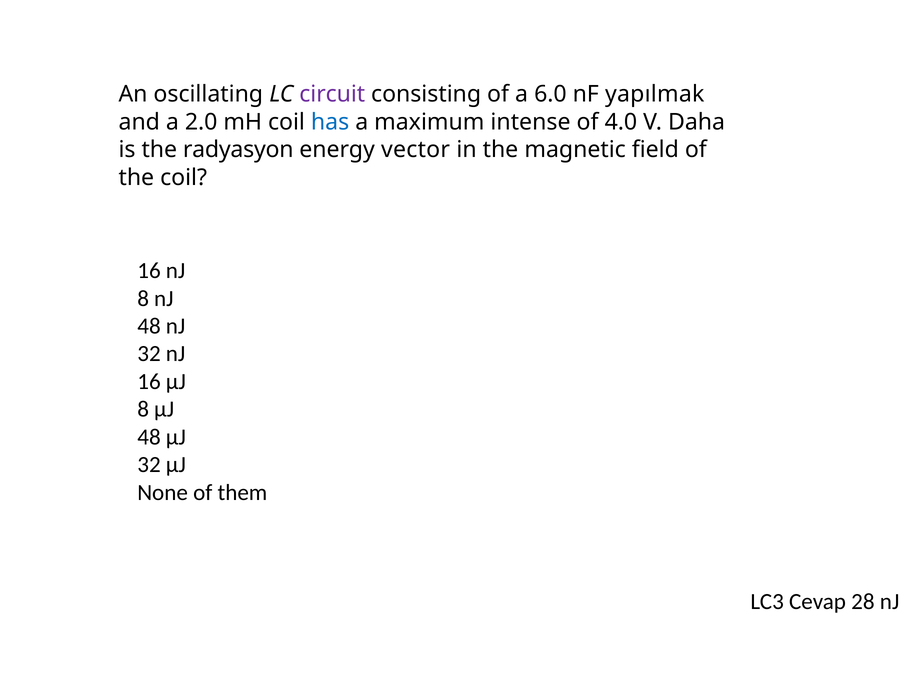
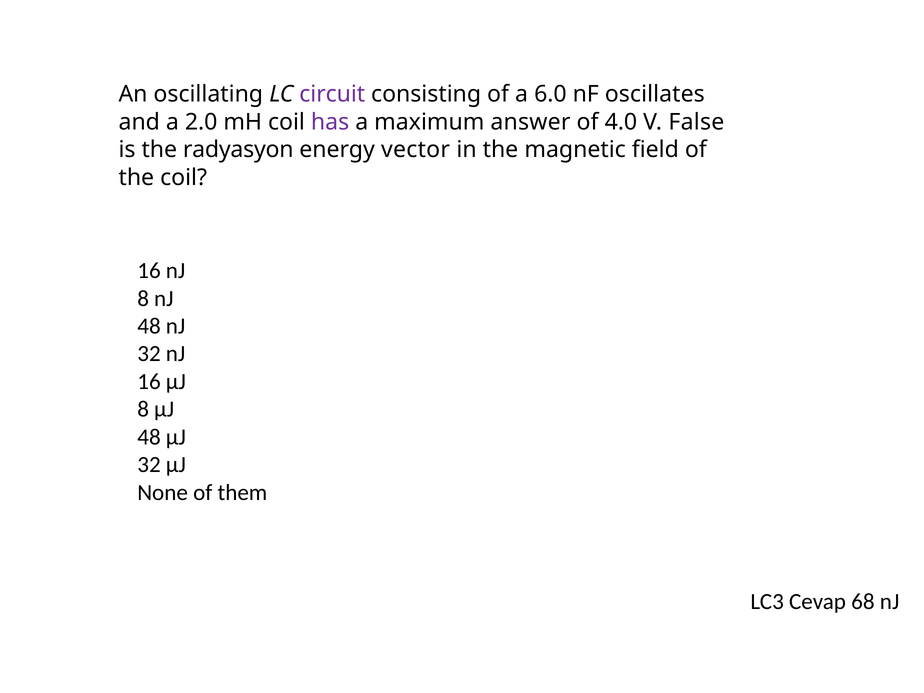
yapılmak: yapılmak -> oscillates
has colour: blue -> purple
intense: intense -> answer
Daha: Daha -> False
28: 28 -> 68
